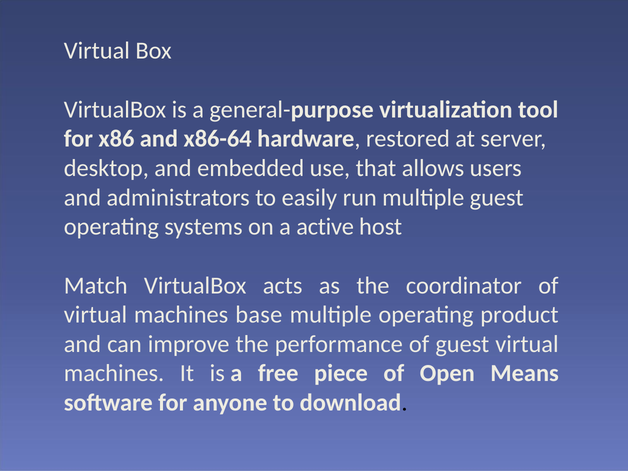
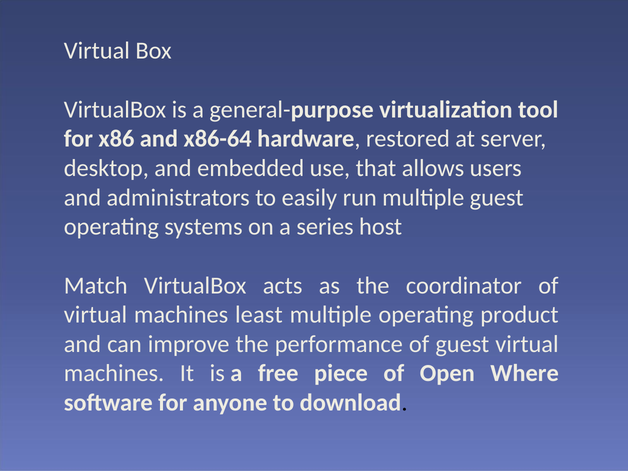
active: active -> series
base: base -> least
Means: Means -> Where
